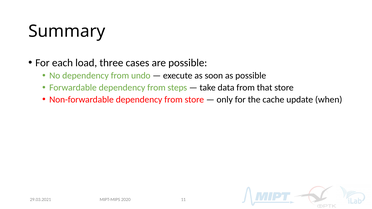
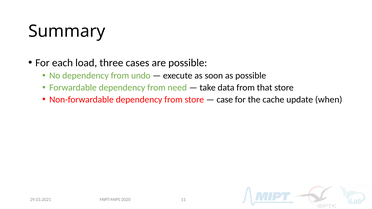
steps: steps -> need
only: only -> case
